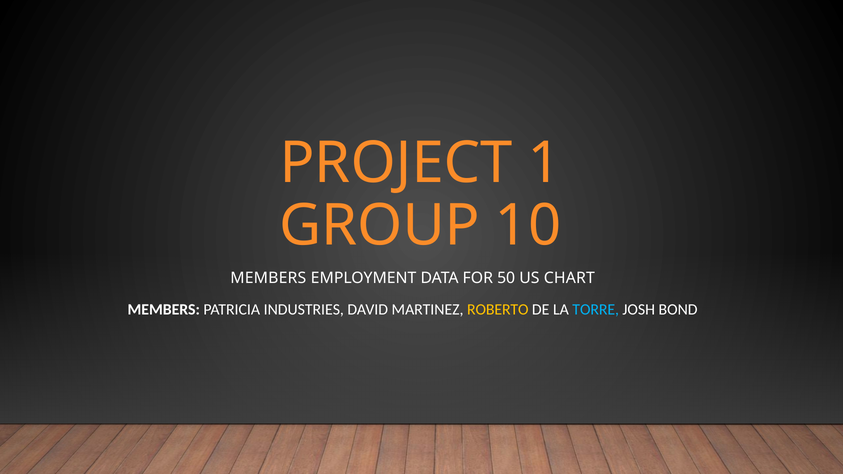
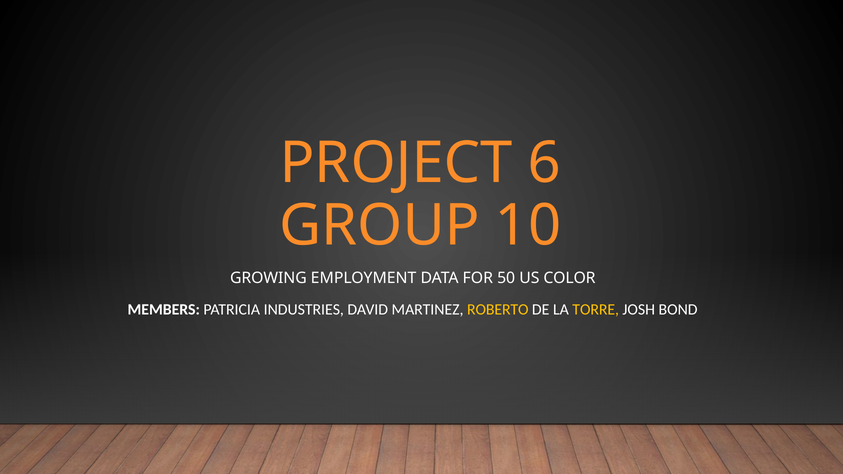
1: 1 -> 6
MEMBERS at (268, 278): MEMBERS -> GROWING
CHART: CHART -> COLOR
TORRE colour: light blue -> yellow
